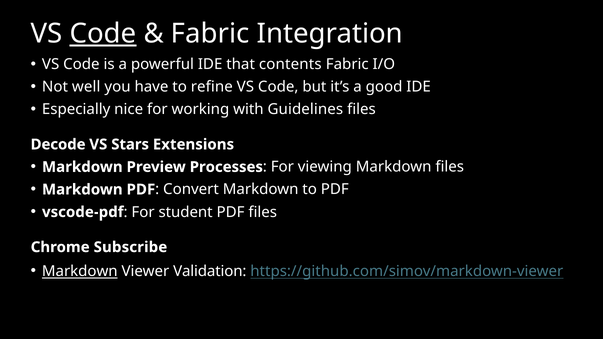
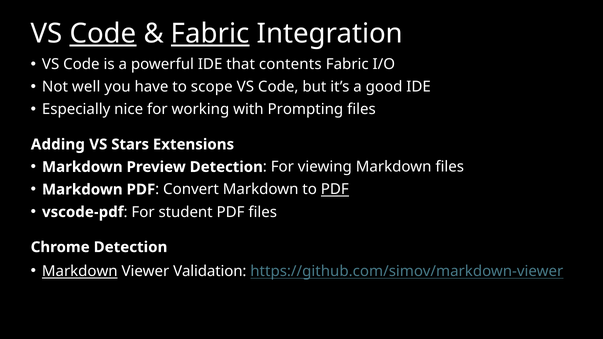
Fabric at (210, 34) underline: none -> present
refine: refine -> scope
Guidelines: Guidelines -> Prompting
Decode: Decode -> Adding
Preview Processes: Processes -> Detection
PDF at (335, 190) underline: none -> present
Chrome Subscribe: Subscribe -> Detection
